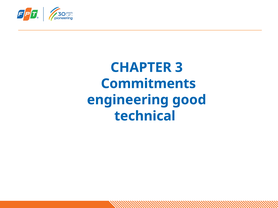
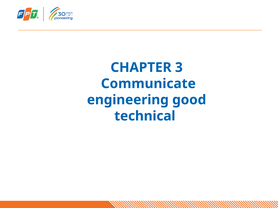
Commitments: Commitments -> Communicate
